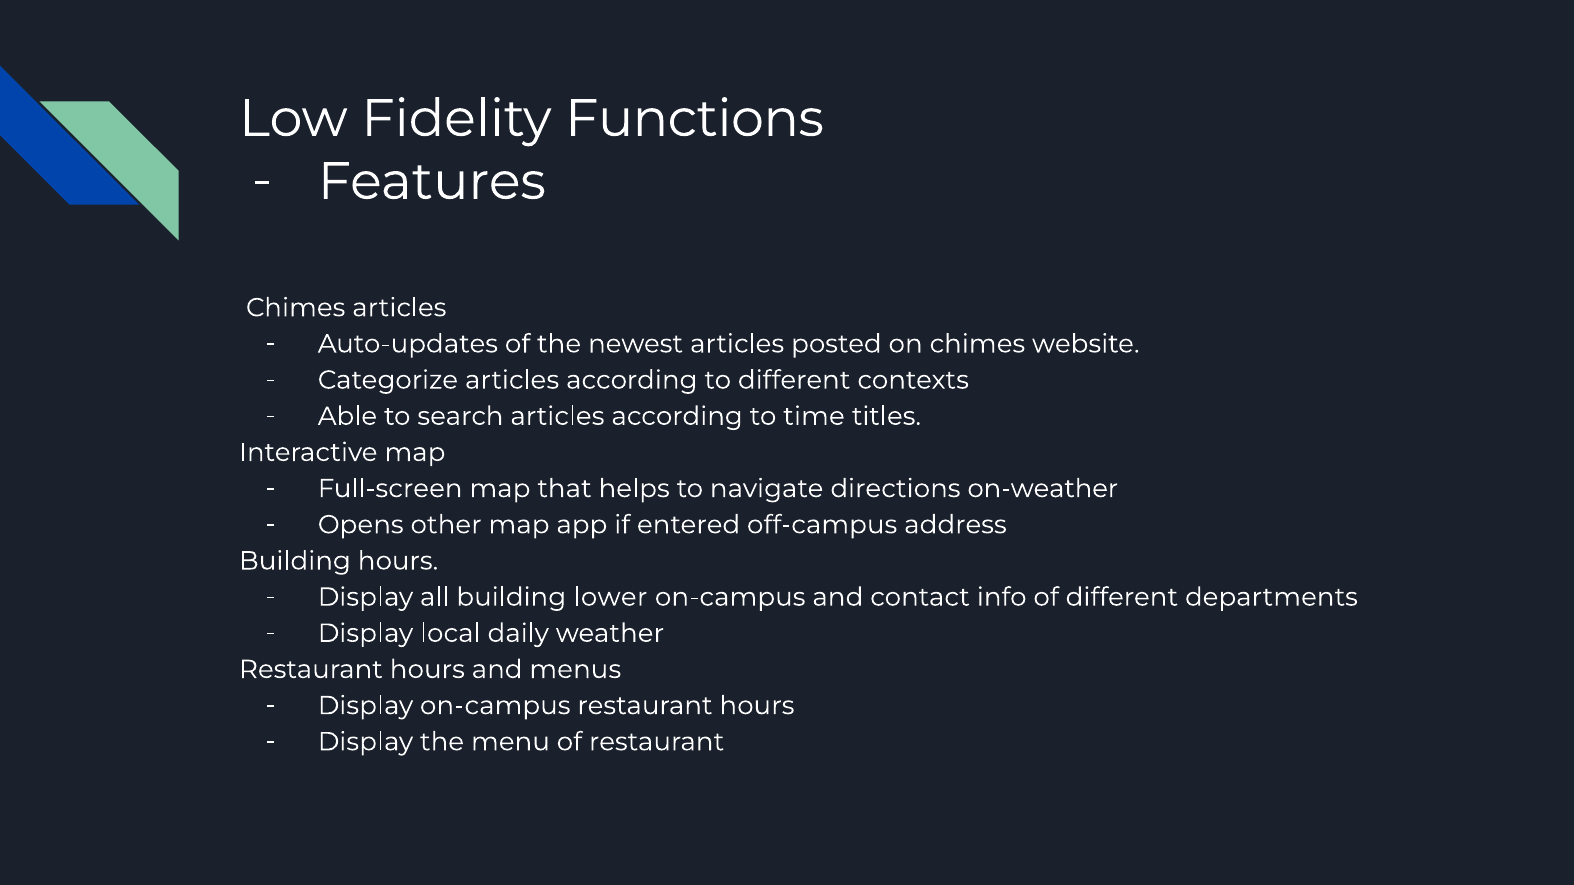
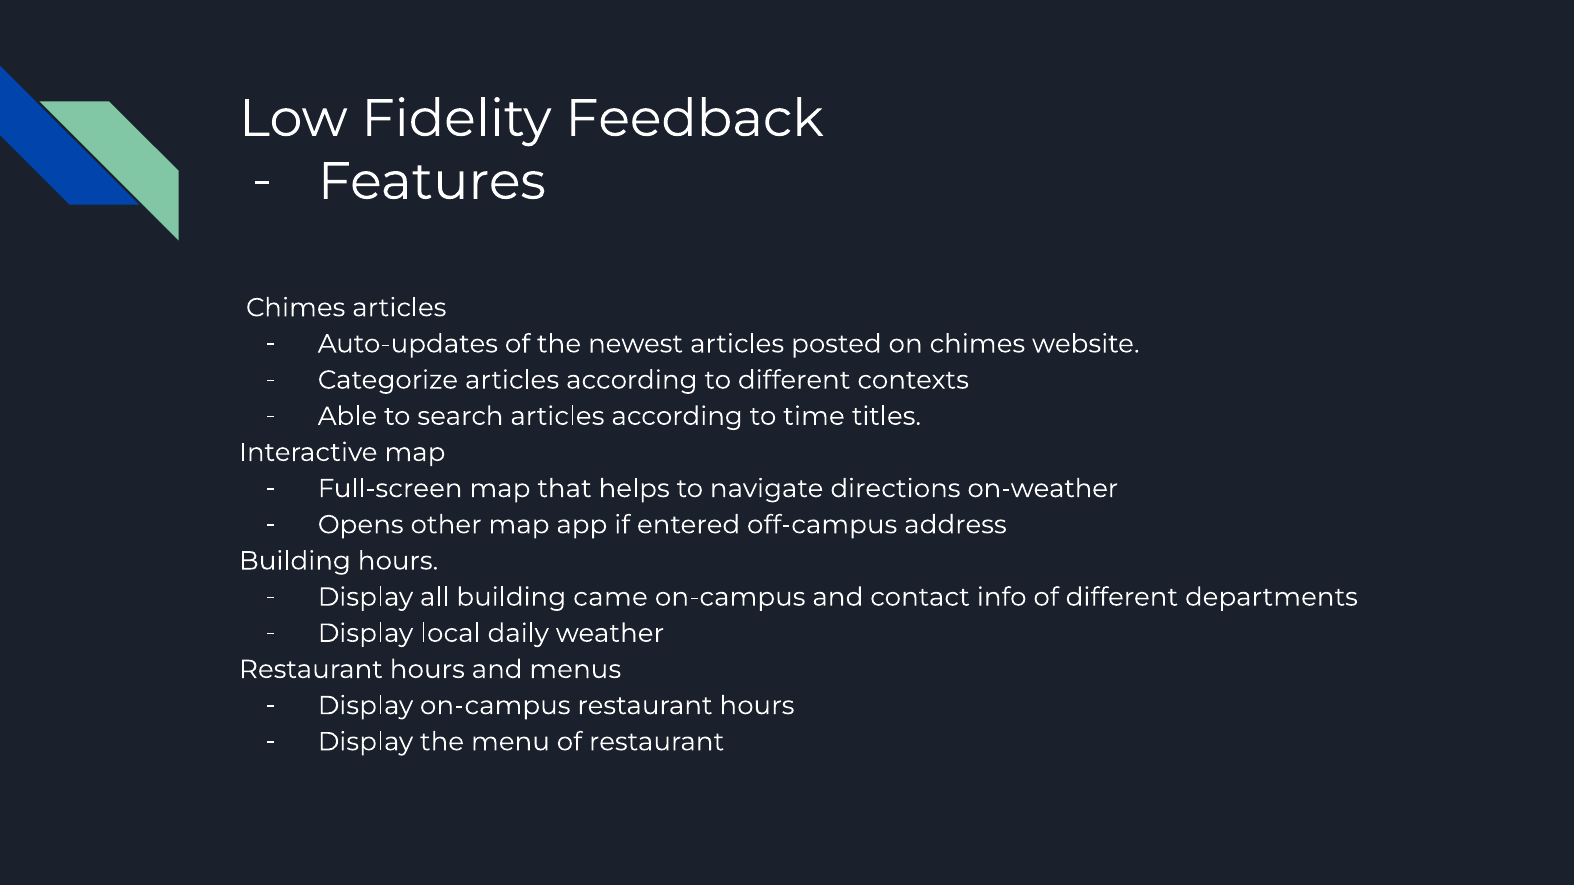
Functions: Functions -> Feedback
lower: lower -> came
